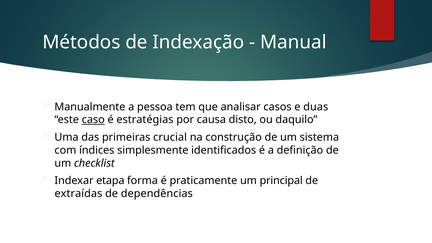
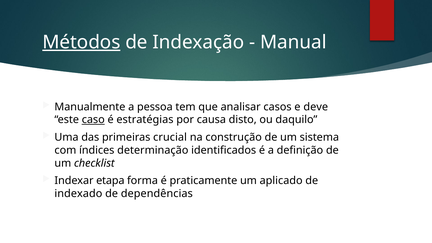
Métodos underline: none -> present
duas: duas -> deve
simplesmente: simplesmente -> determinação
principal: principal -> aplicado
extraídas: extraídas -> indexado
